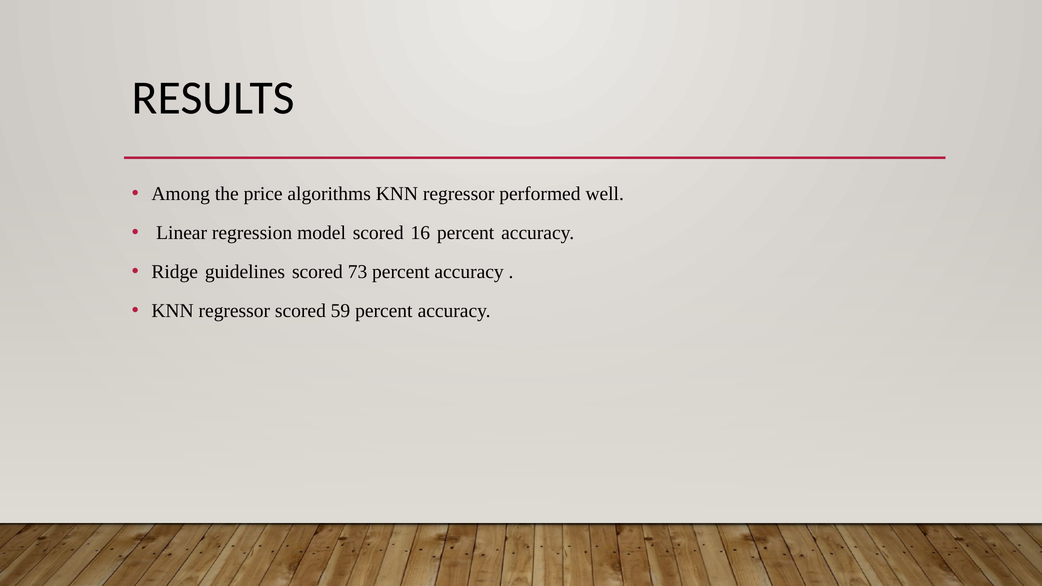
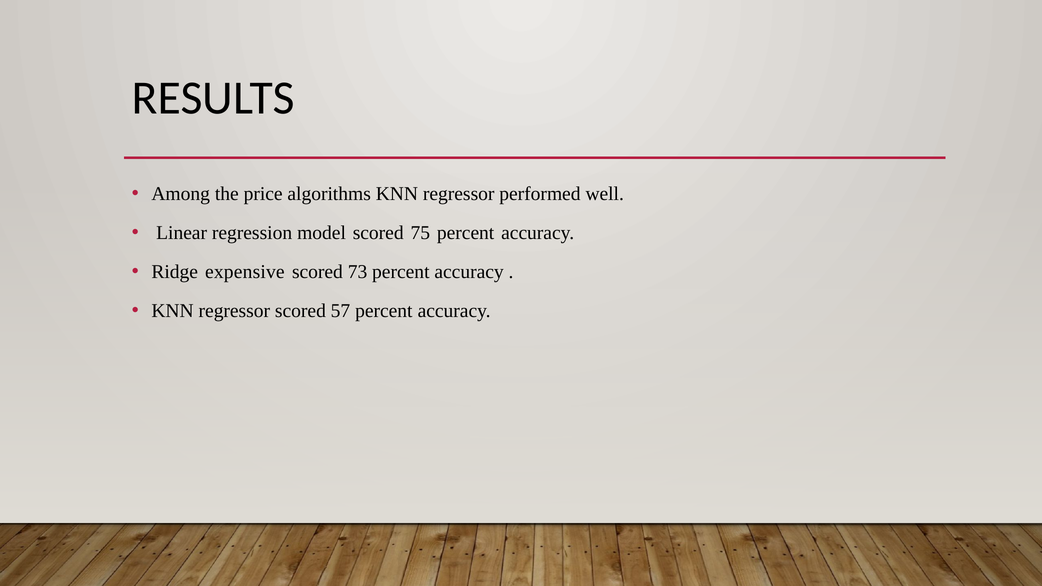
16: 16 -> 75
guidelines: guidelines -> expensive
59: 59 -> 57
